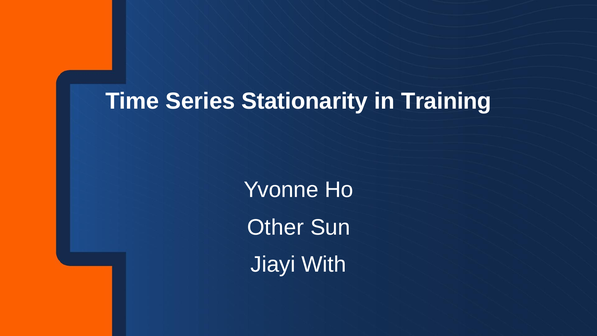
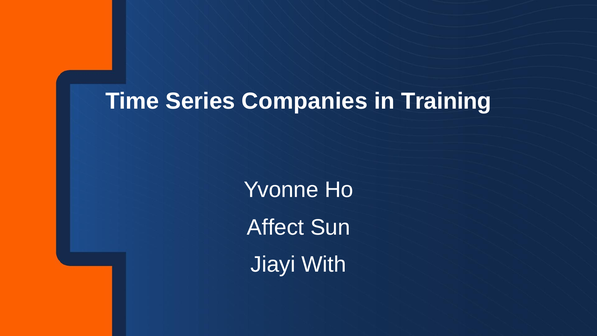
Stationarity: Stationarity -> Companies
Other: Other -> Affect
